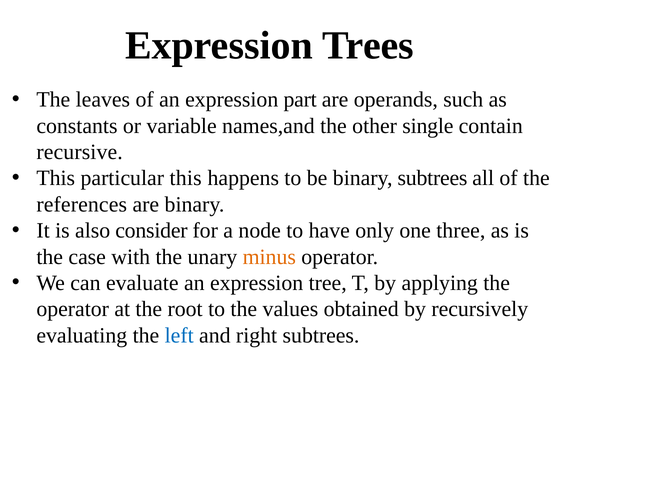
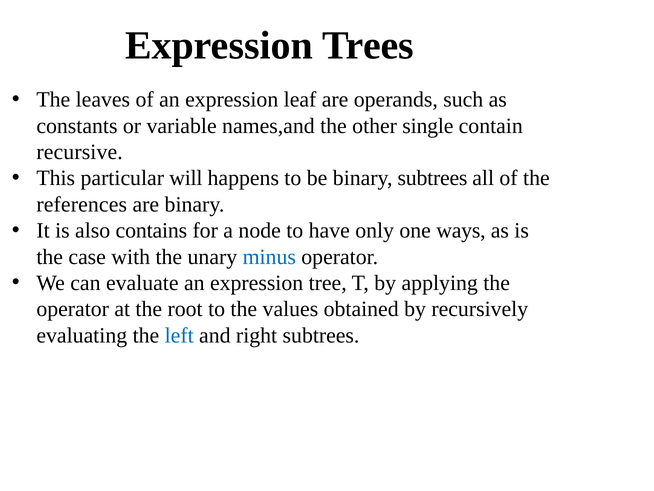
part: part -> leaf
particular this: this -> will
consider: consider -> contains
three: three -> ways
minus colour: orange -> blue
